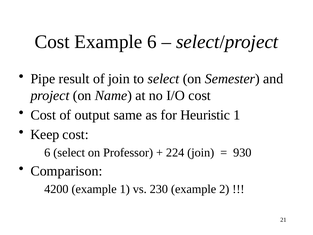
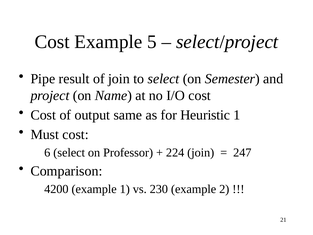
Example 6: 6 -> 5
Keep: Keep -> Must
930: 930 -> 247
